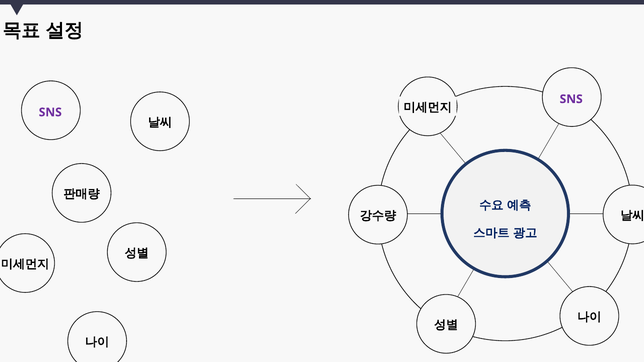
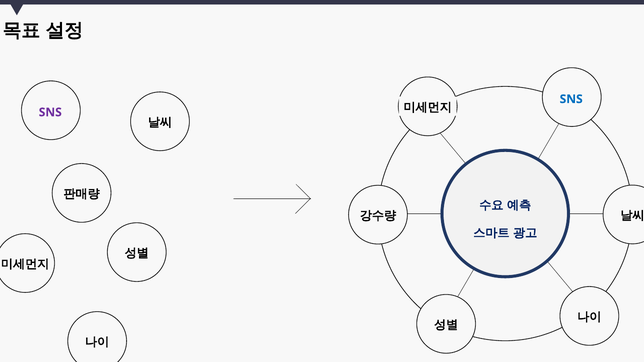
SNS at (571, 99) colour: purple -> blue
